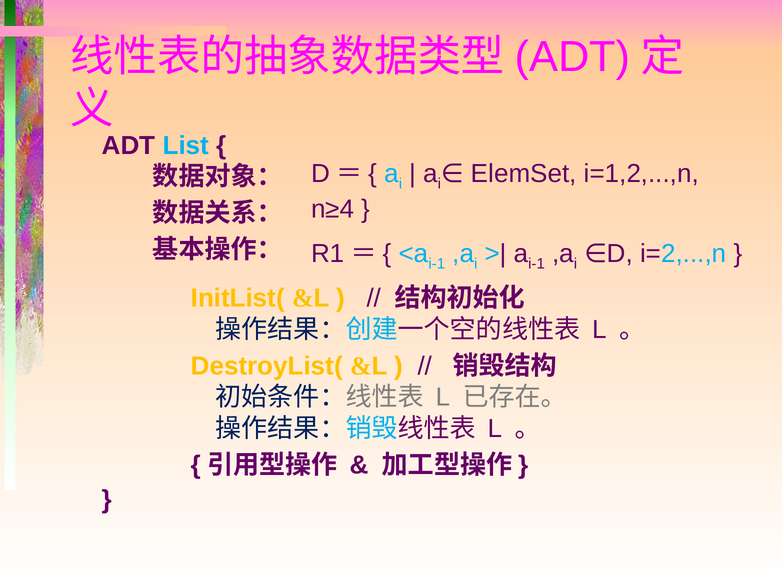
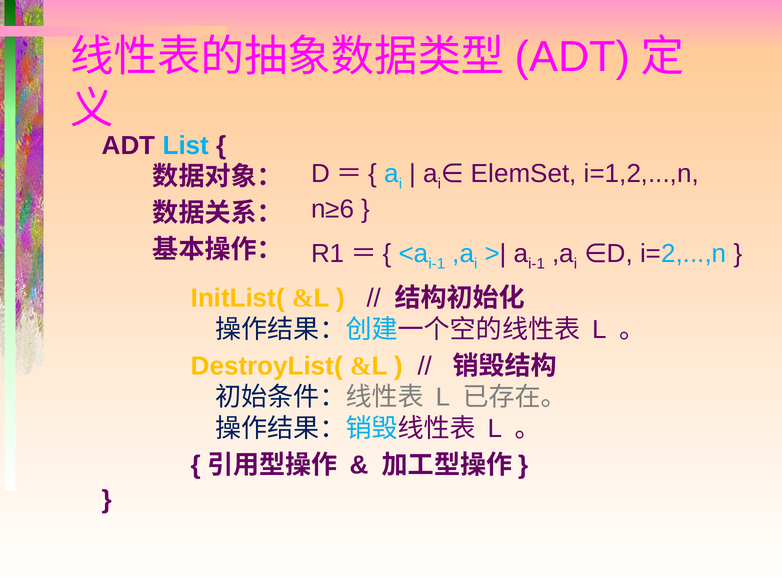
n≥4: n≥4 -> n≥6
